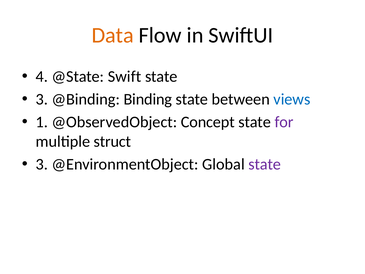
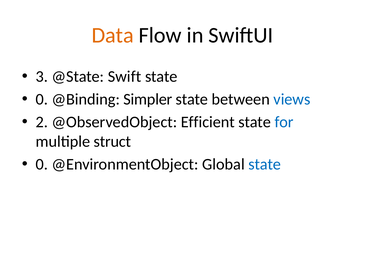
4: 4 -> 3
3 at (42, 99): 3 -> 0
Binding: Binding -> Simpler
1: 1 -> 2
Concept: Concept -> Efficient
for colour: purple -> blue
3 at (42, 164): 3 -> 0
state at (265, 164) colour: purple -> blue
